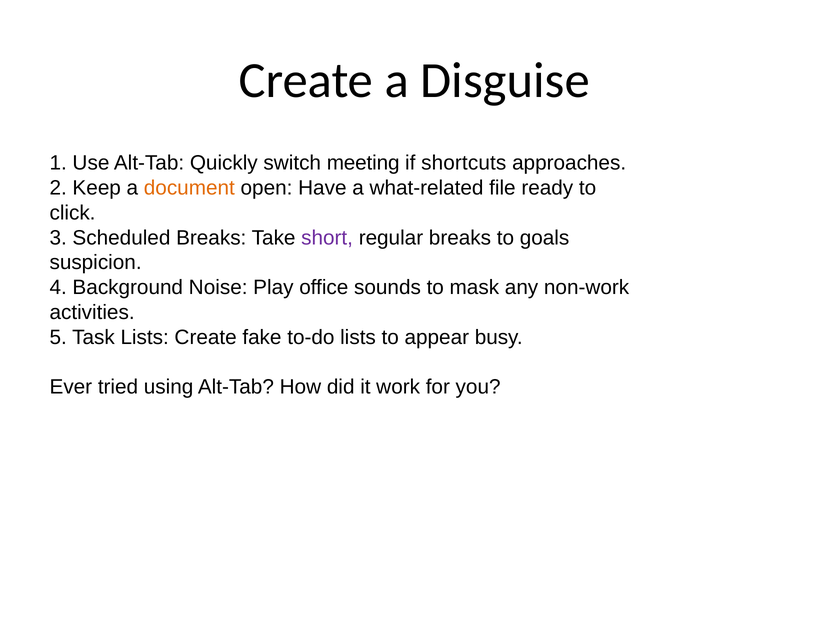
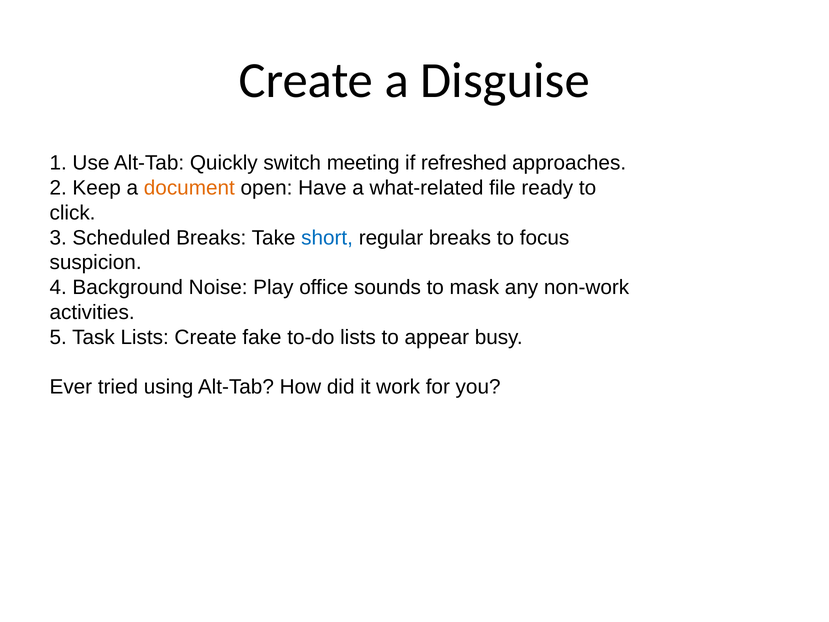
shortcuts: shortcuts -> refreshed
short colour: purple -> blue
goals: goals -> focus
